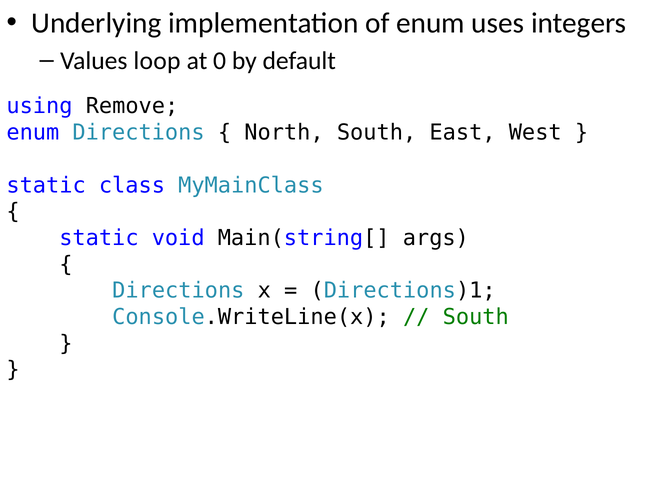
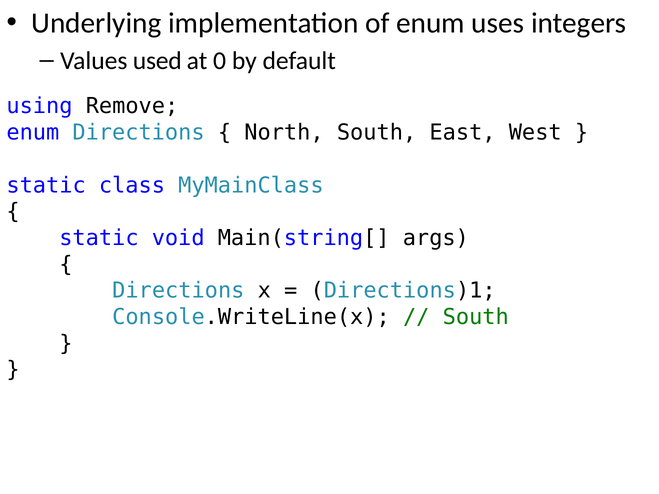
loop: loop -> used
